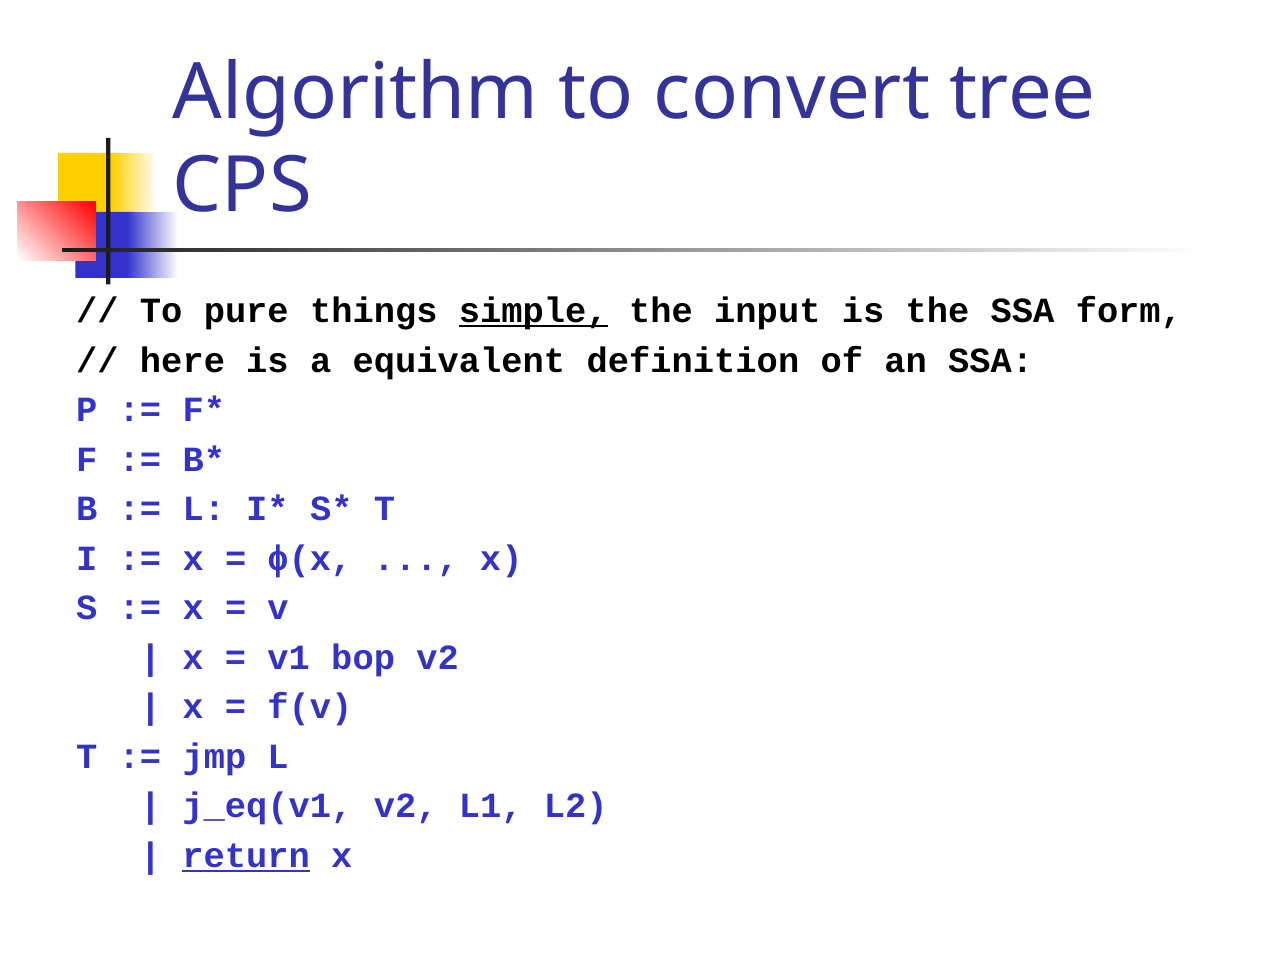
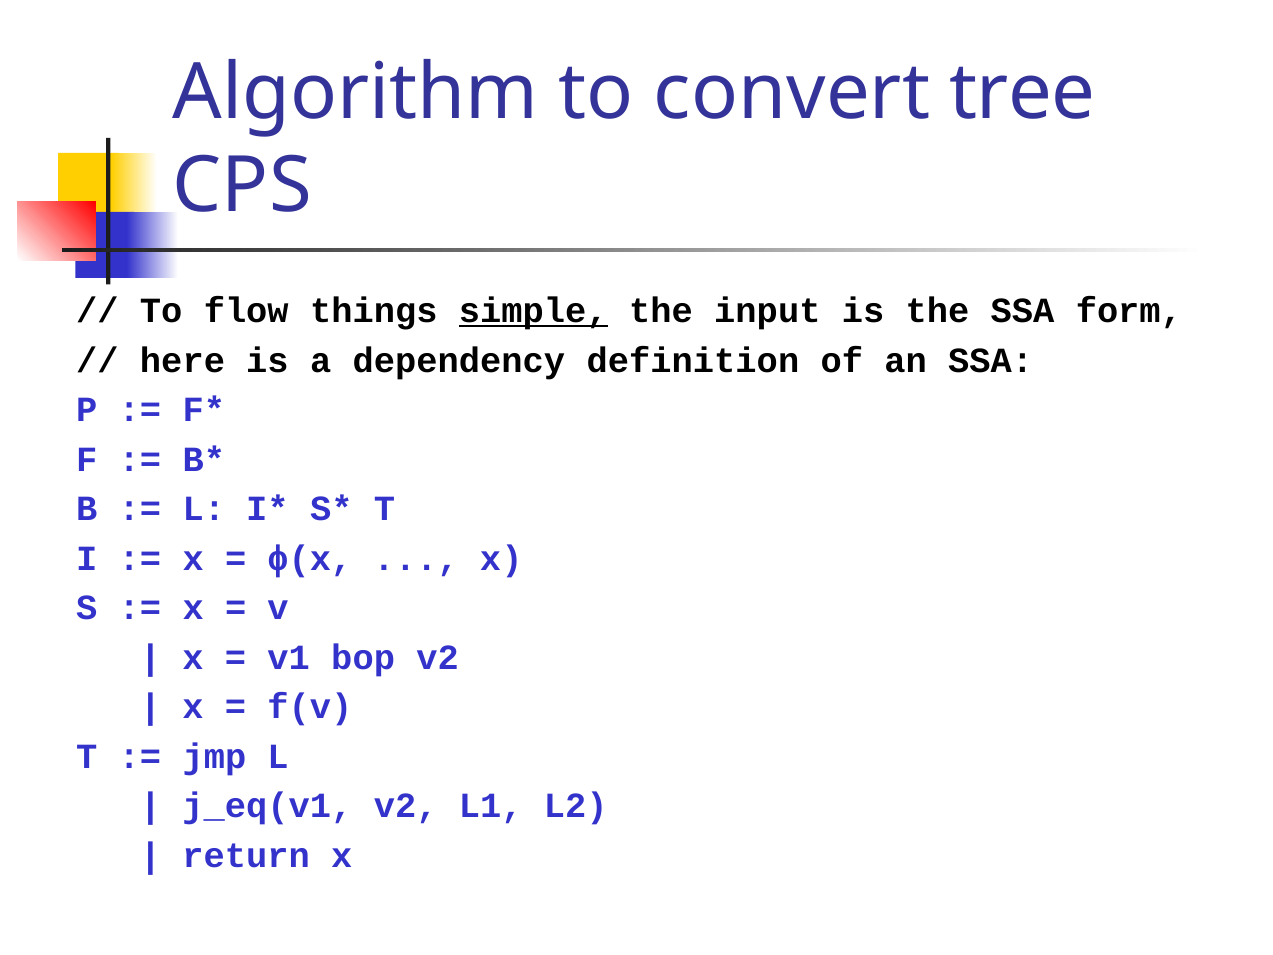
pure: pure -> flow
equivalent: equivalent -> dependency
return underline: present -> none
